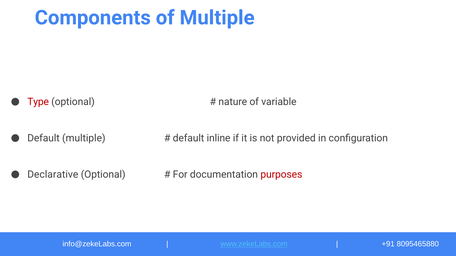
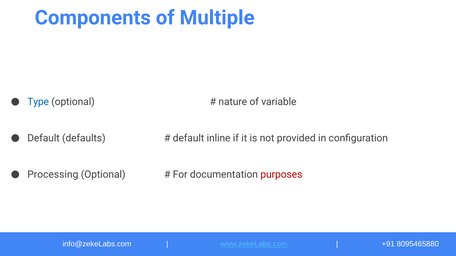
Type colour: red -> blue
Default multiple: multiple -> defaults
Declarative: Declarative -> Processing
